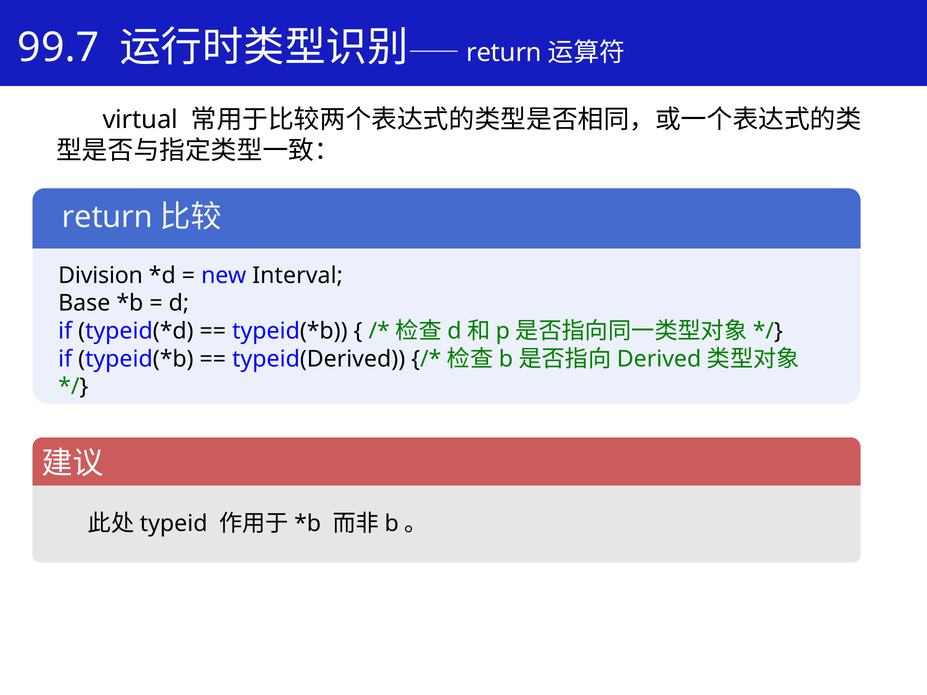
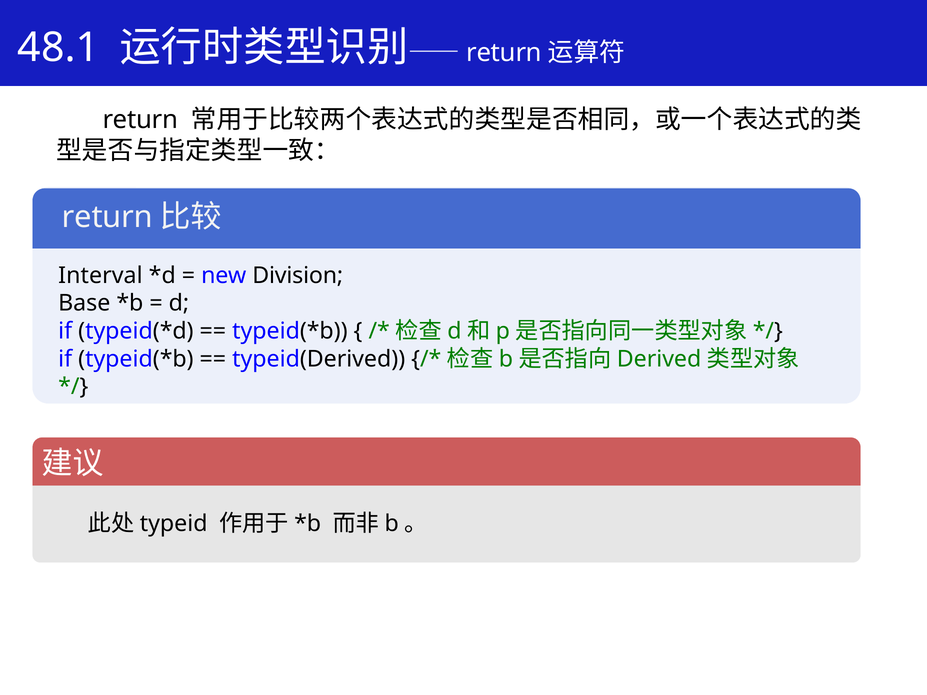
99.7: 99.7 -> 48.1
virtual at (140, 120): virtual -> return
Division: Division -> Interval
Interval: Interval -> Division
